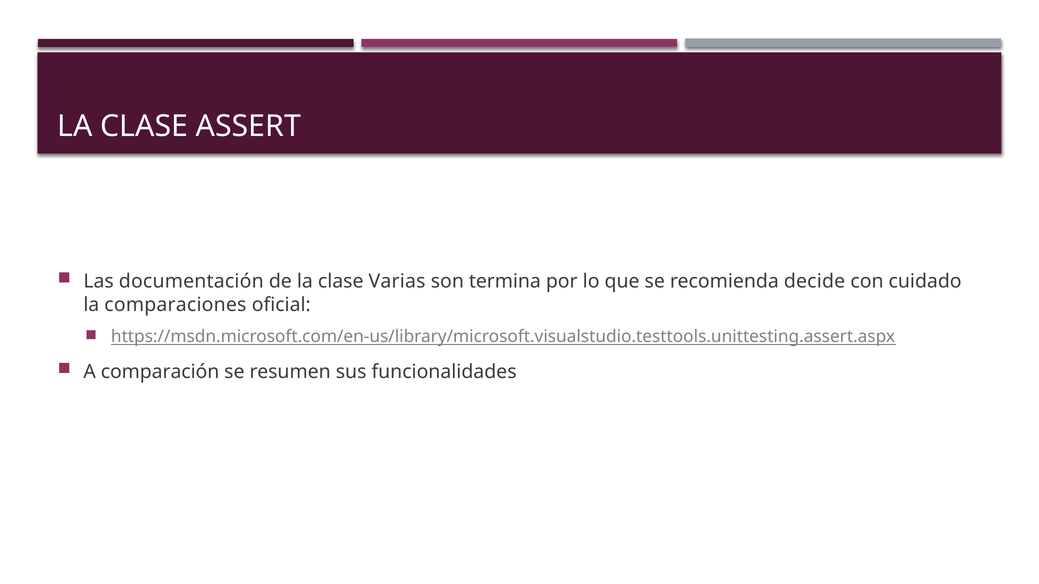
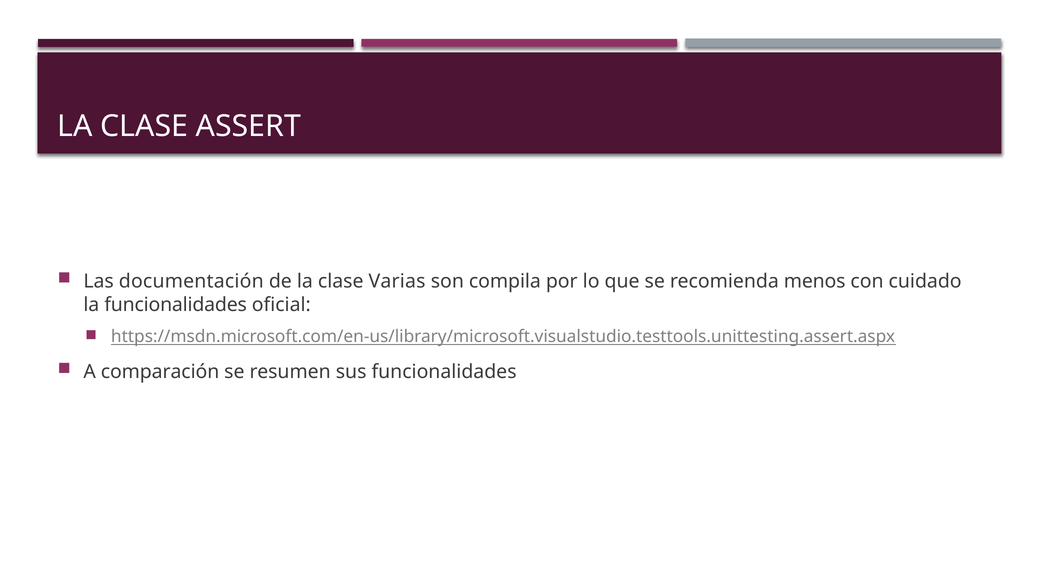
termina: termina -> compila
decide: decide -> menos
la comparaciones: comparaciones -> funcionalidades
